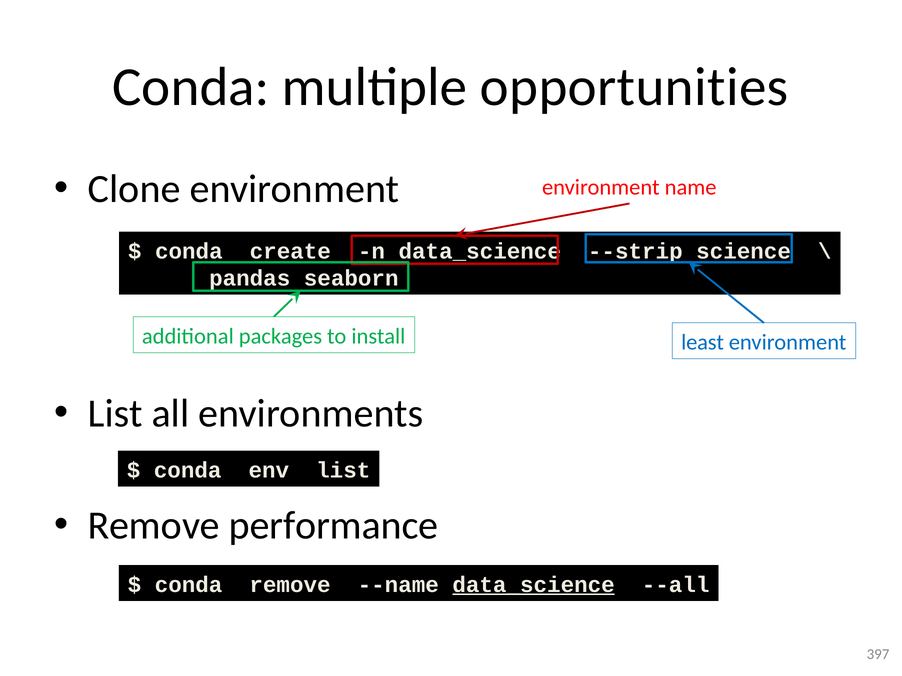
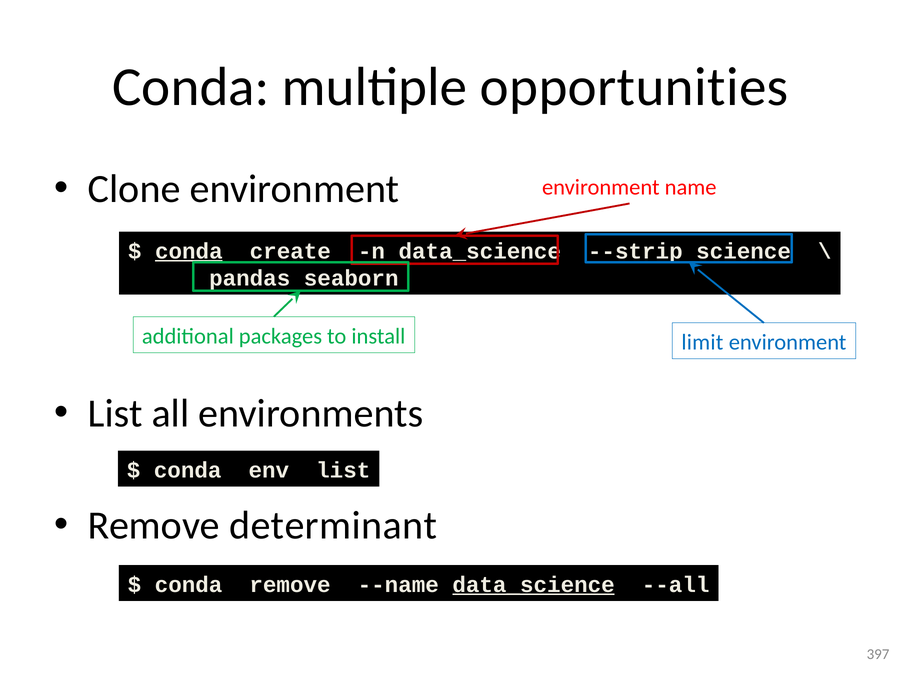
conda at (189, 251) underline: none -> present
least: least -> limit
performance: performance -> determinant
